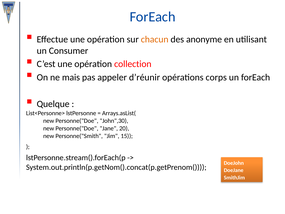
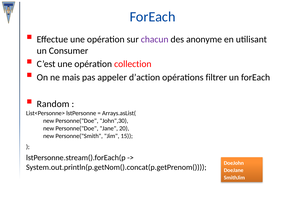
chacun colour: orange -> purple
d’réunir: d’réunir -> d’action
corps: corps -> filtrer
Quelque: Quelque -> Random
